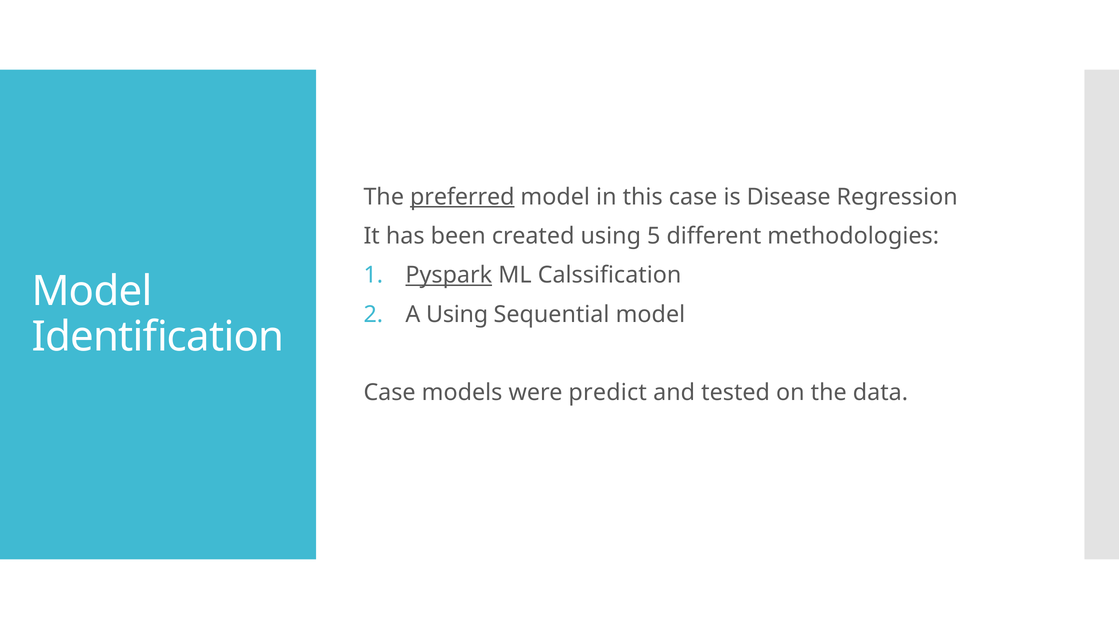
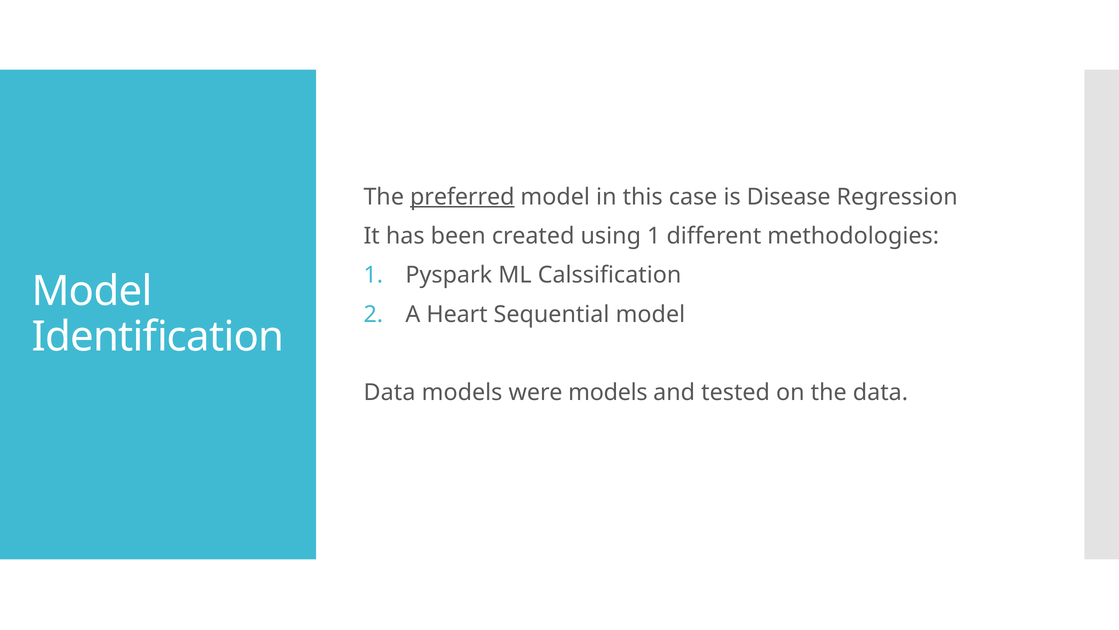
using 5: 5 -> 1
Pyspark underline: present -> none
A Using: Using -> Heart
Case at (390, 392): Case -> Data
were predict: predict -> models
